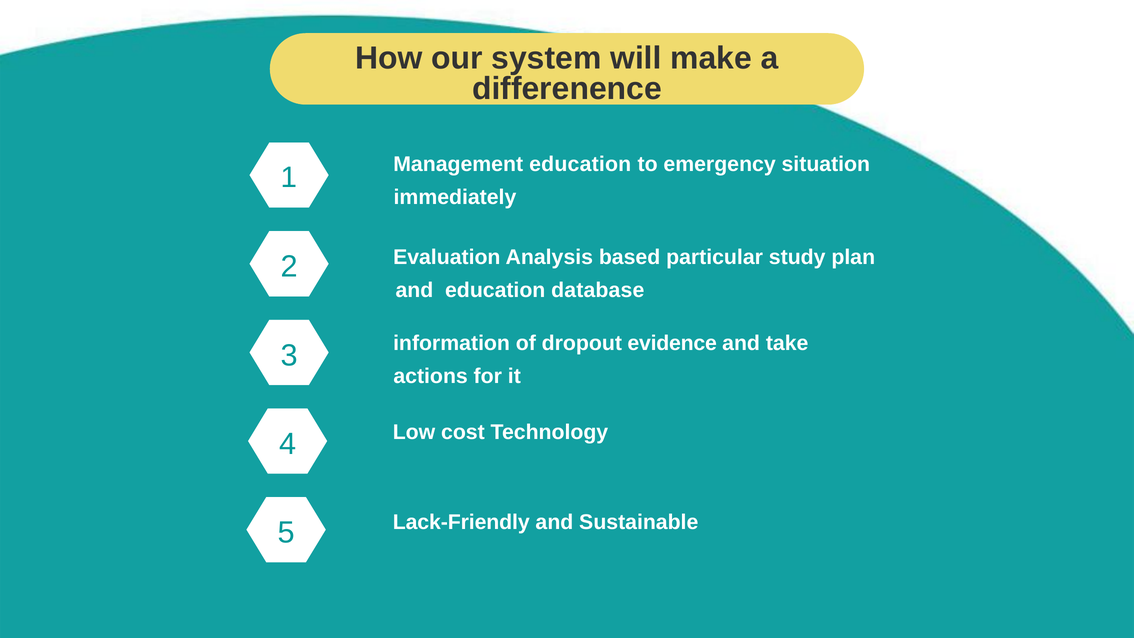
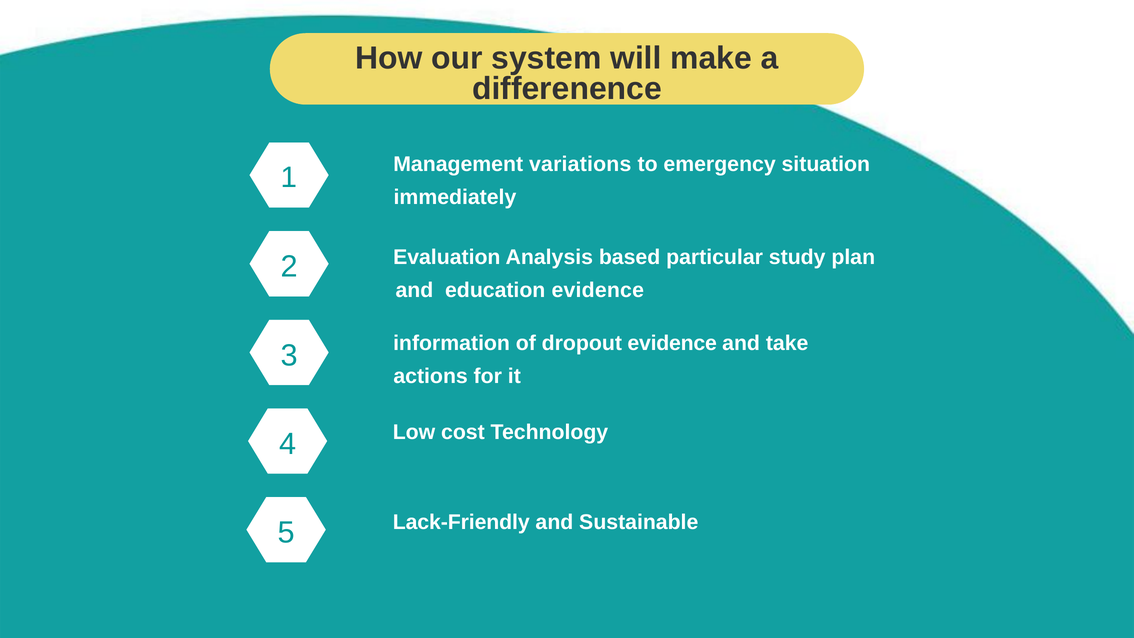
Management education: education -> variations
education database: database -> evidence
